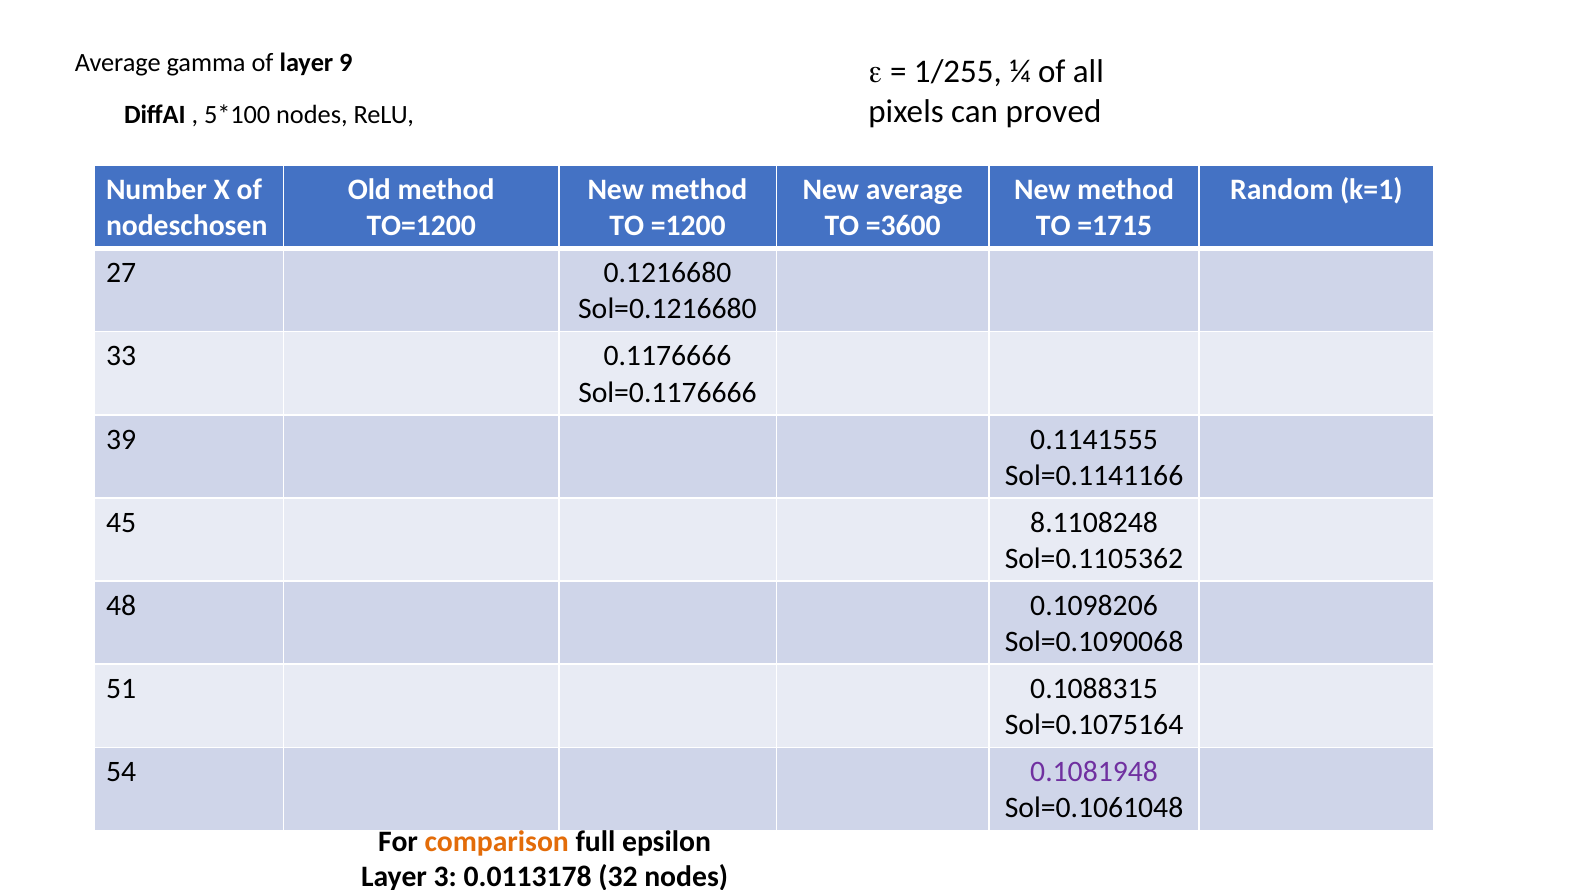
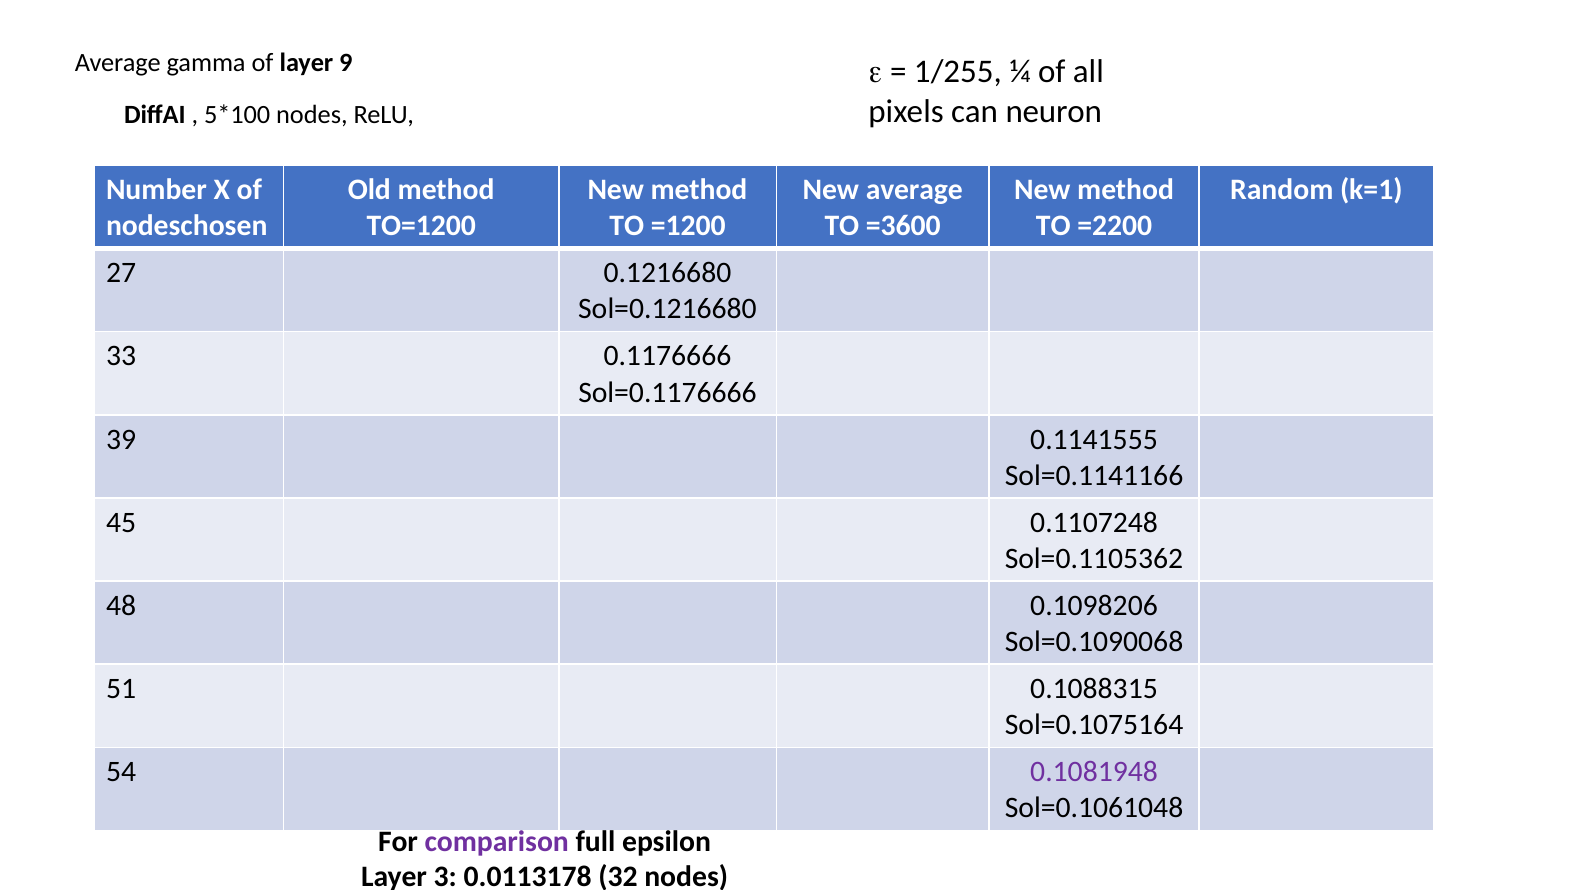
proved: proved -> neuron
=1715: =1715 -> =2200
8.1108248: 8.1108248 -> 0.1107248
comparison colour: orange -> purple
